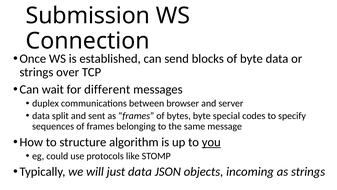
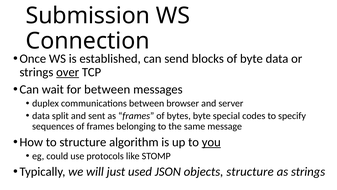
over underline: none -> present
for different: different -> between
just data: data -> used
objects incoming: incoming -> structure
